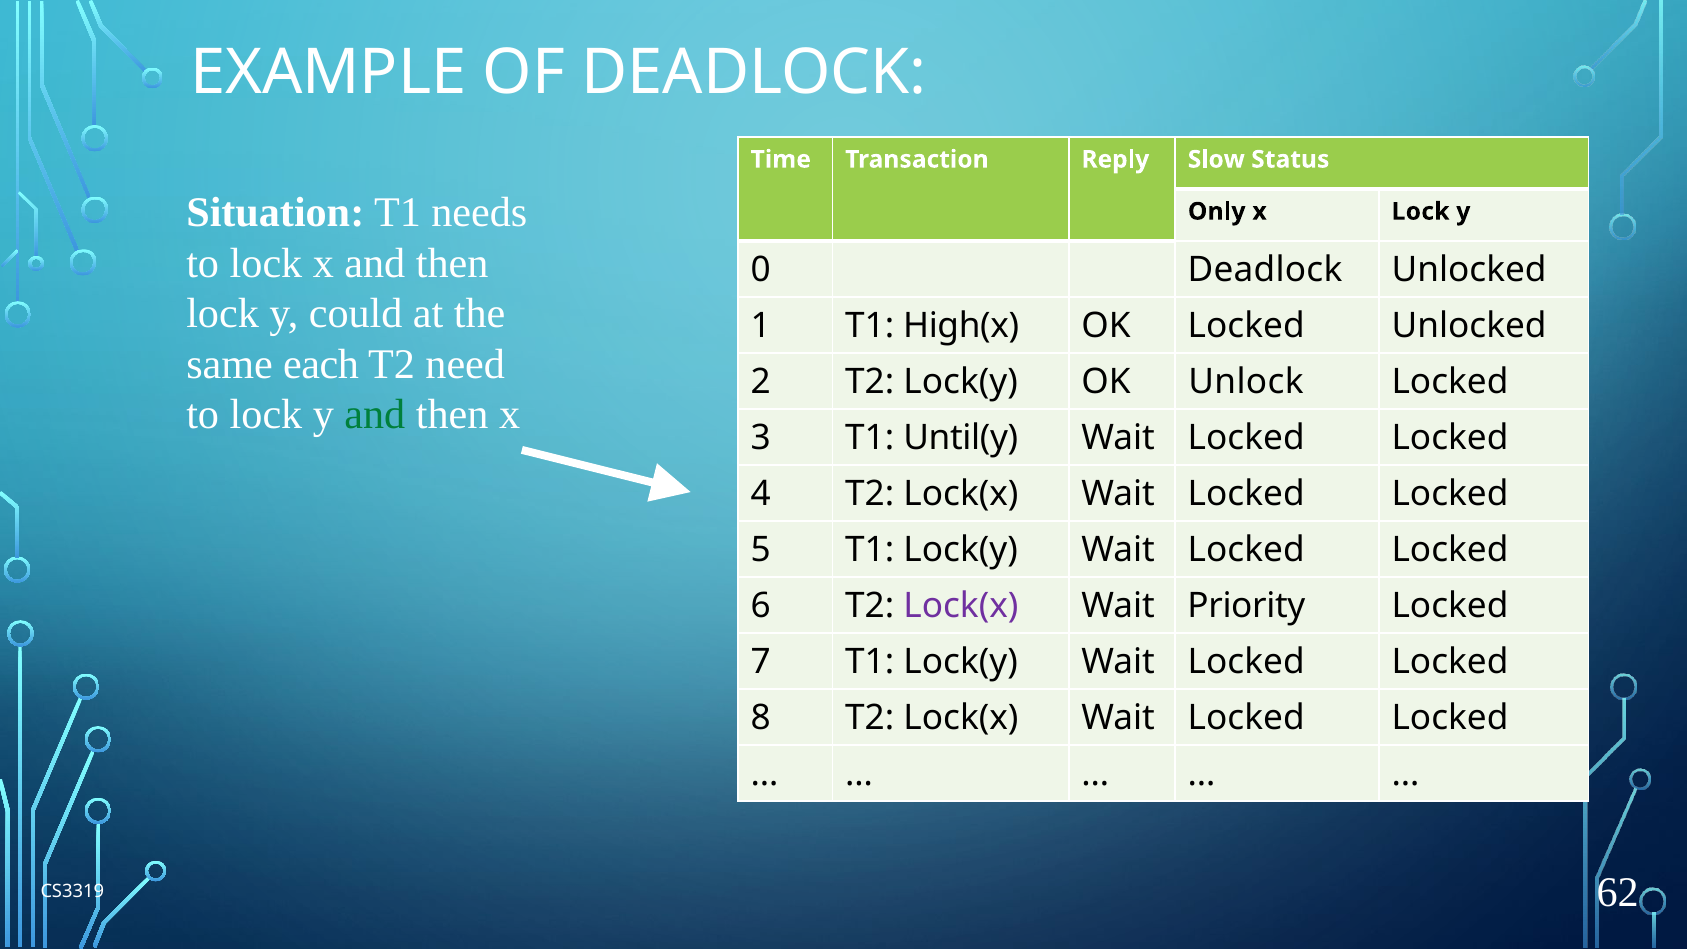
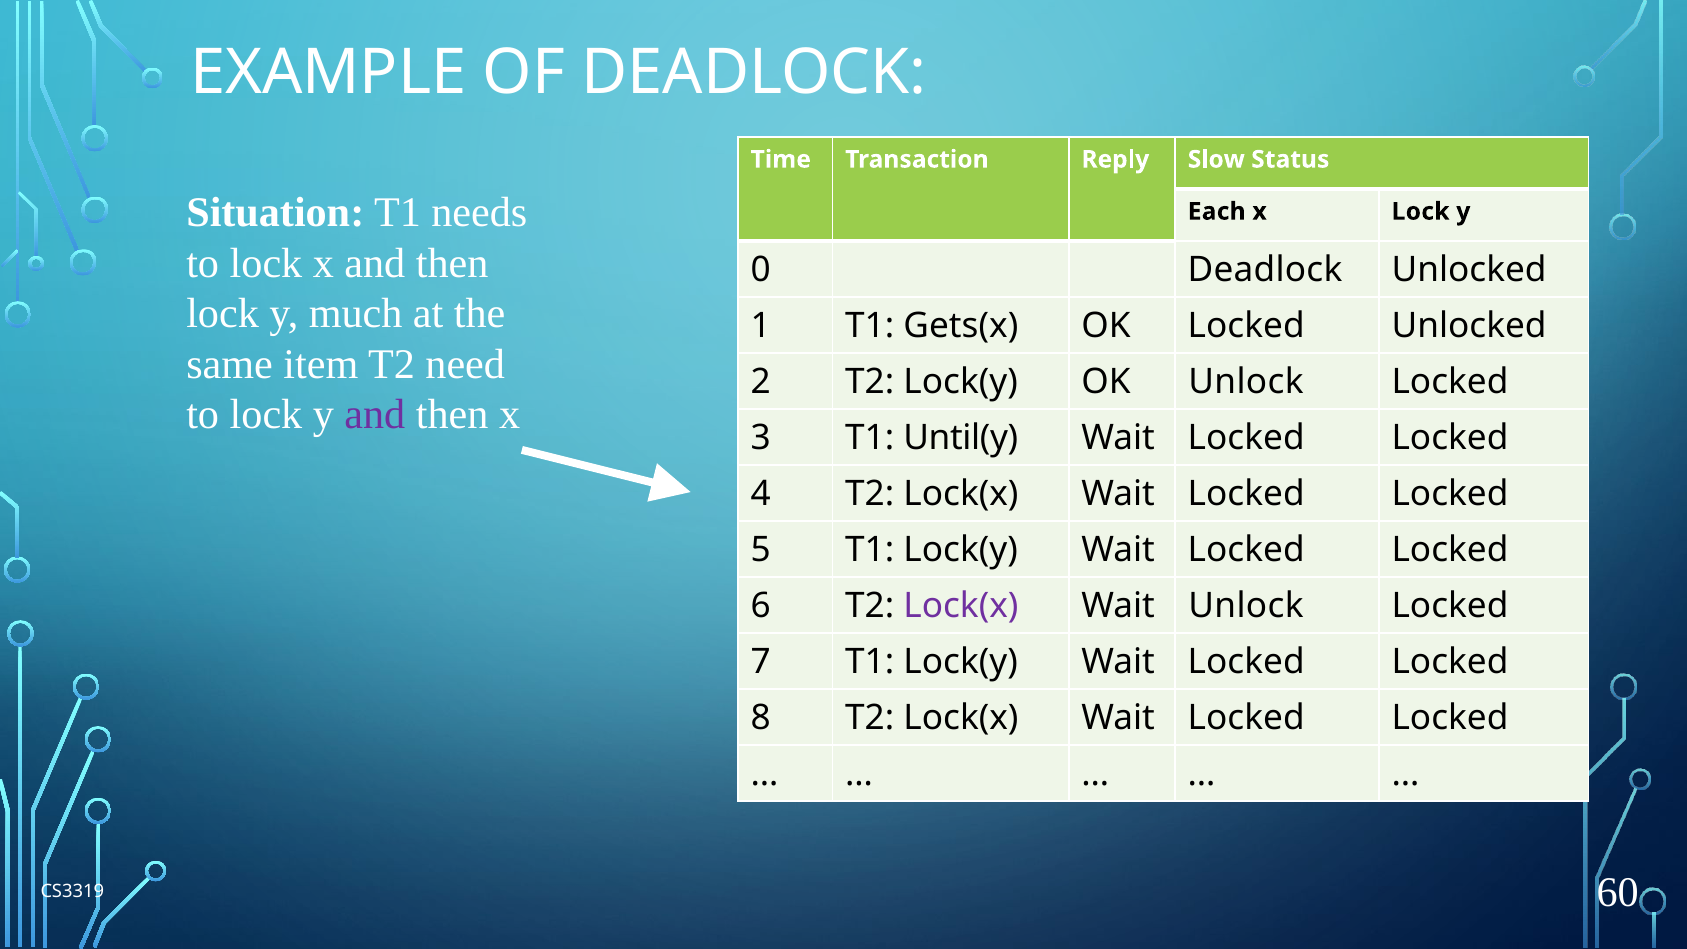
Only: Only -> Each
could: could -> much
High(x: High(x -> Gets(x
each: each -> item
and at (375, 415) colour: green -> purple
Wait Priority: Priority -> Unlock
62: 62 -> 60
